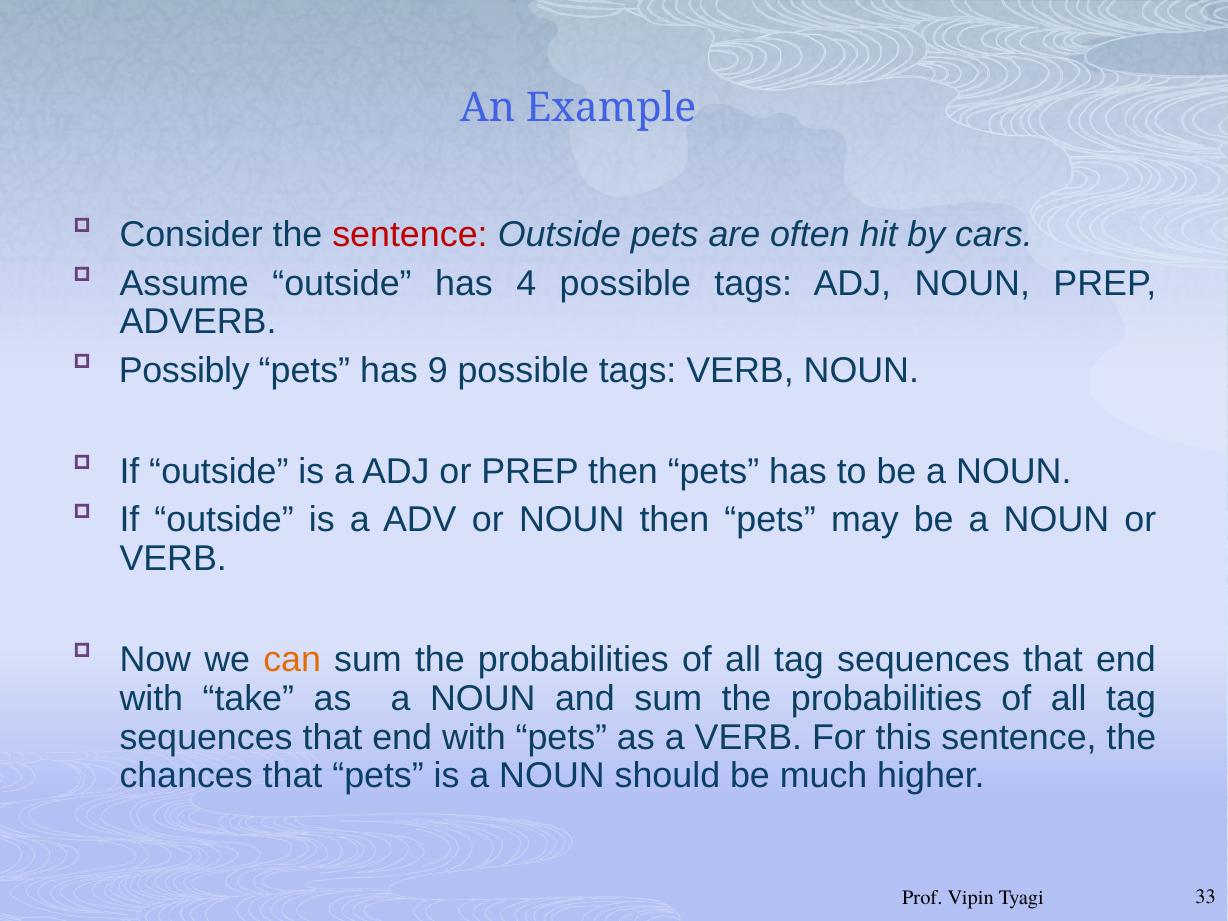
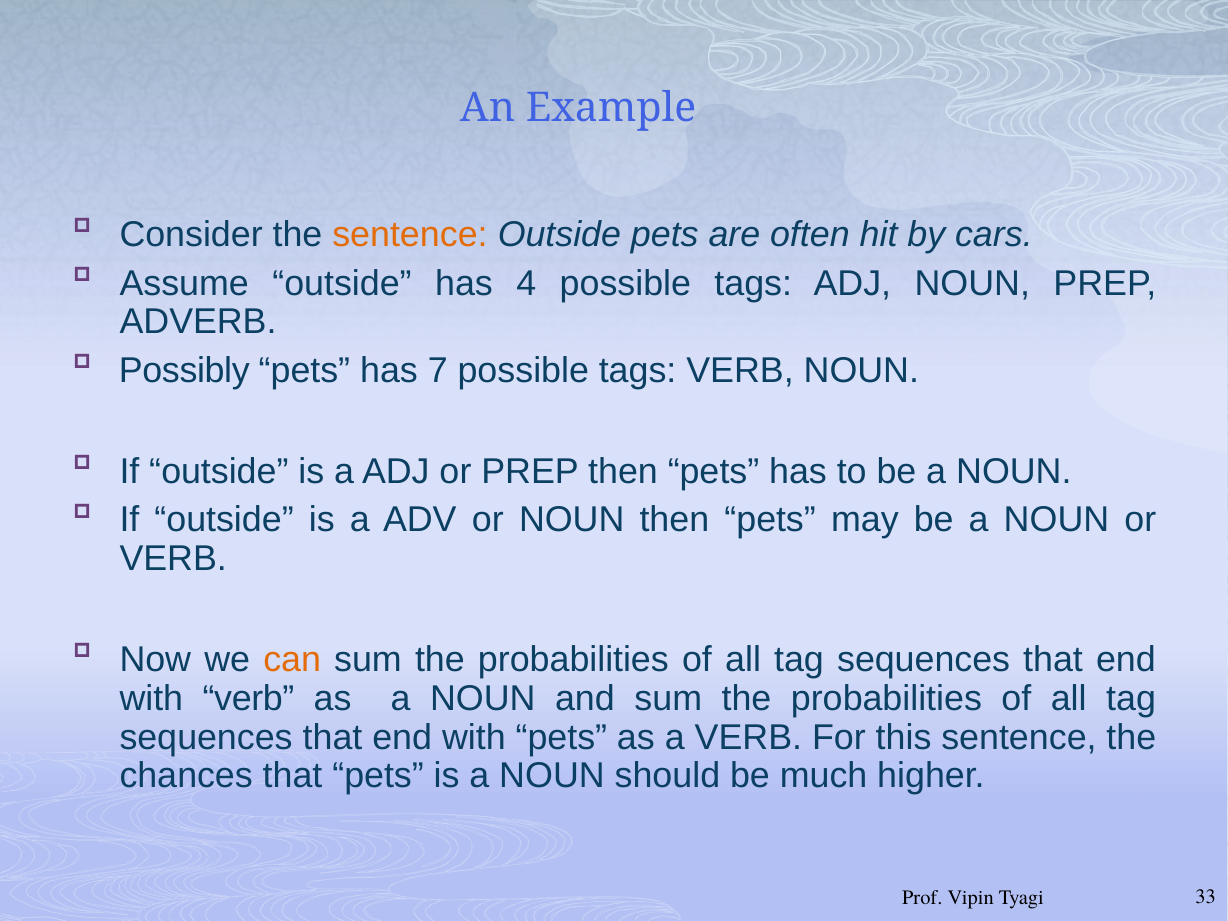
sentence at (410, 235) colour: red -> orange
9: 9 -> 7
with take: take -> verb
